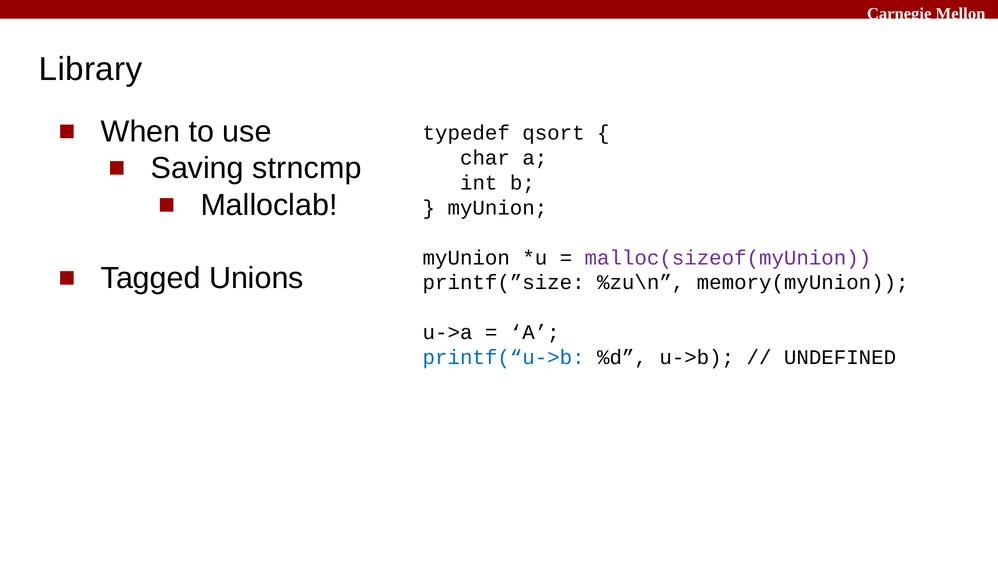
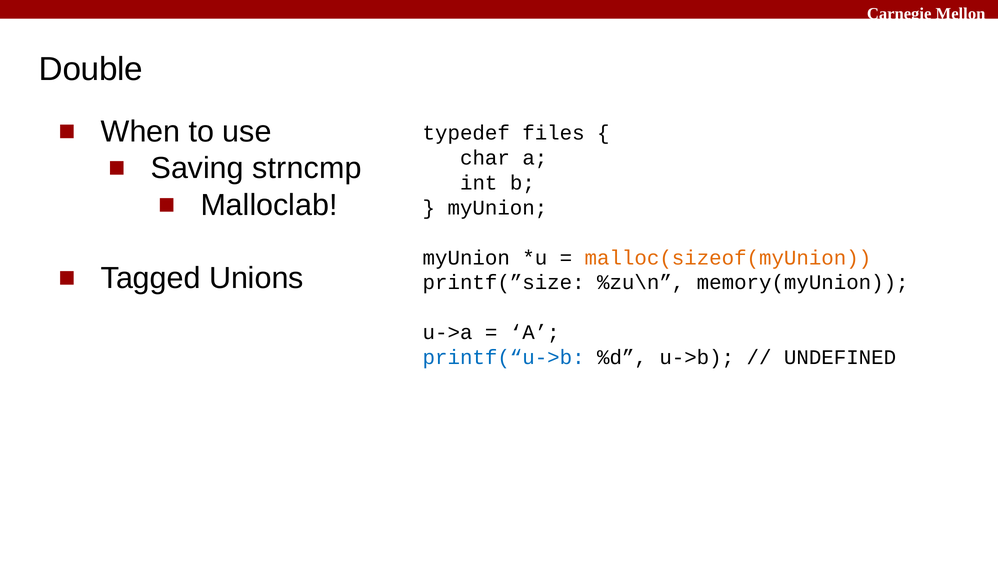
Library: Library -> Double
qsort: qsort -> files
malloc(sizeof(myUnion colour: purple -> orange
